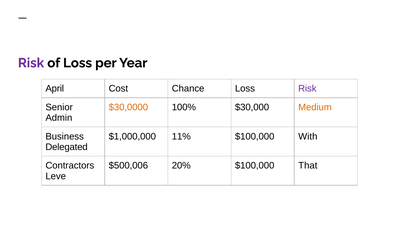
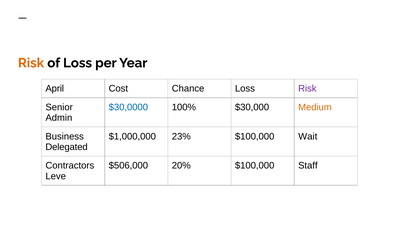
Risk at (31, 63) colour: purple -> orange
$30,0000 colour: orange -> blue
11%: 11% -> 23%
With: With -> Wait
$500,006: $500,006 -> $506,000
That: That -> Staff
